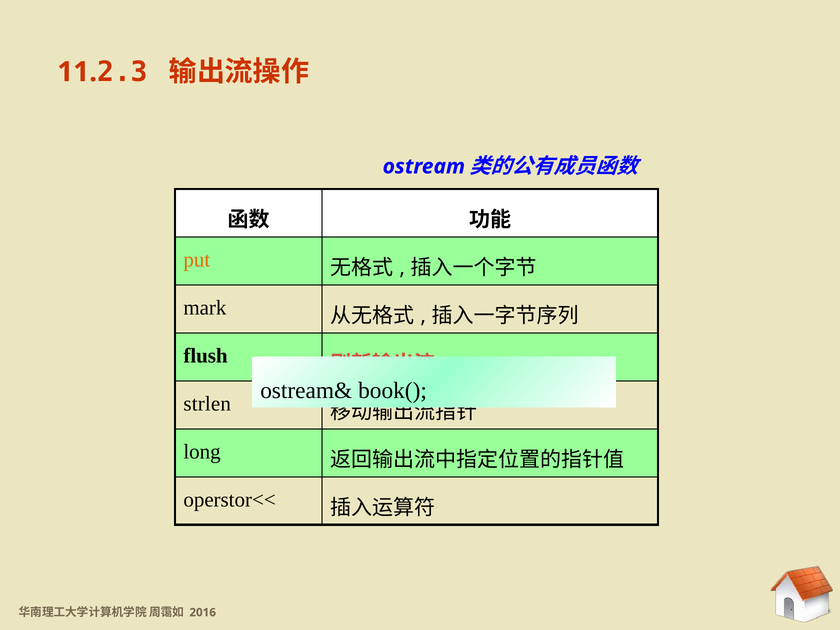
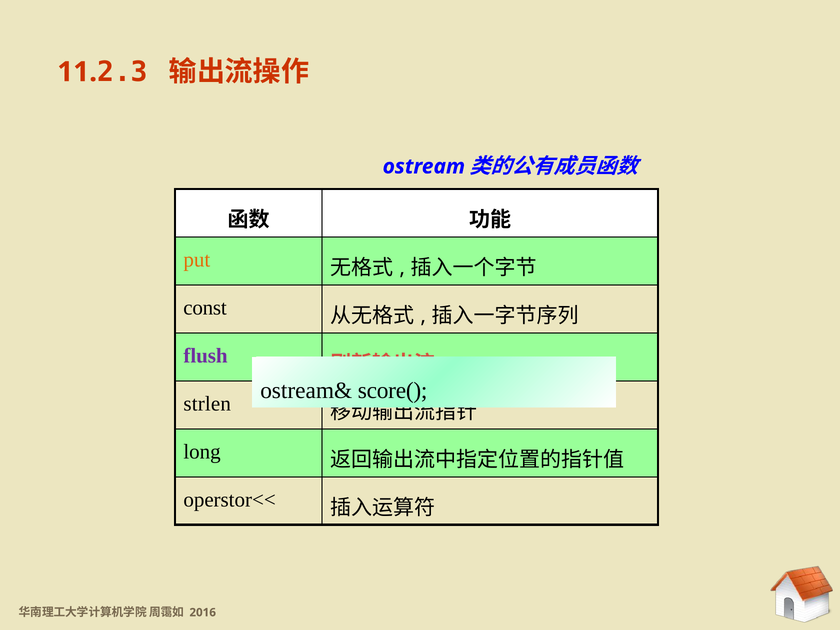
mark: mark -> const
flush colour: black -> purple
book(: book( -> score(
